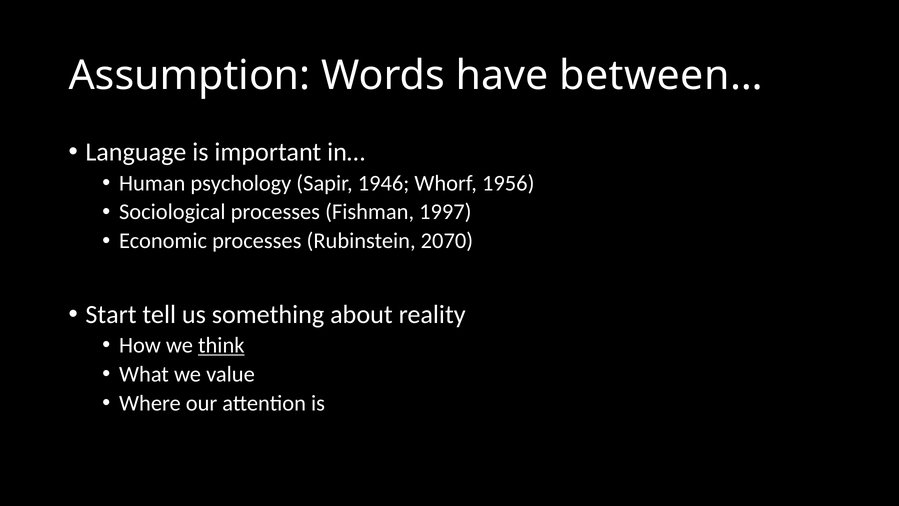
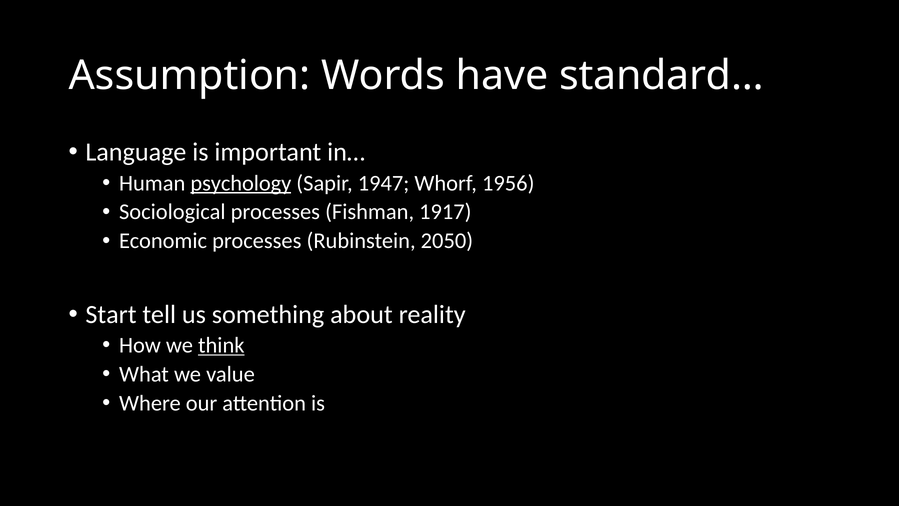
between…: between… -> standard…
psychology underline: none -> present
1946: 1946 -> 1947
1997: 1997 -> 1917
2070: 2070 -> 2050
